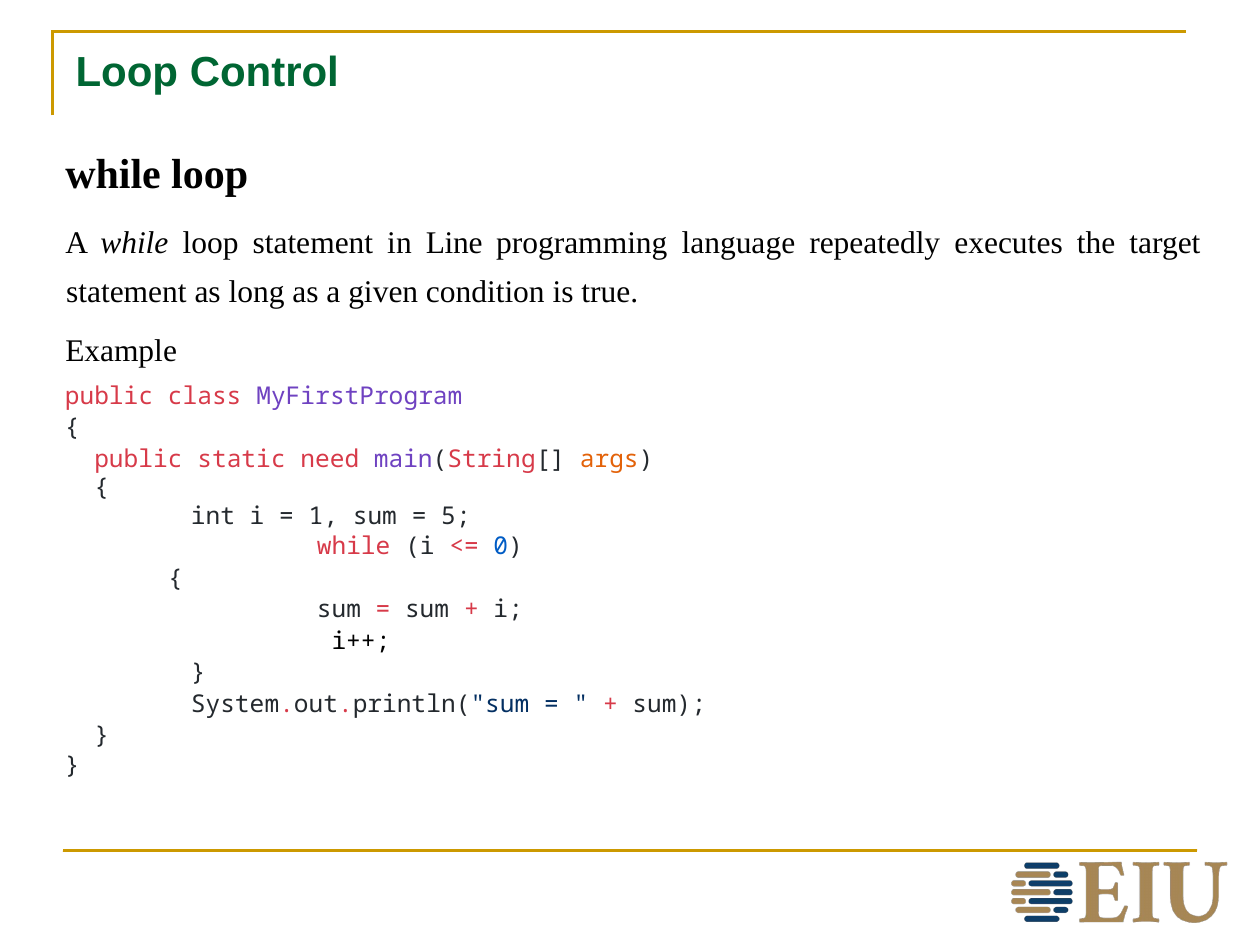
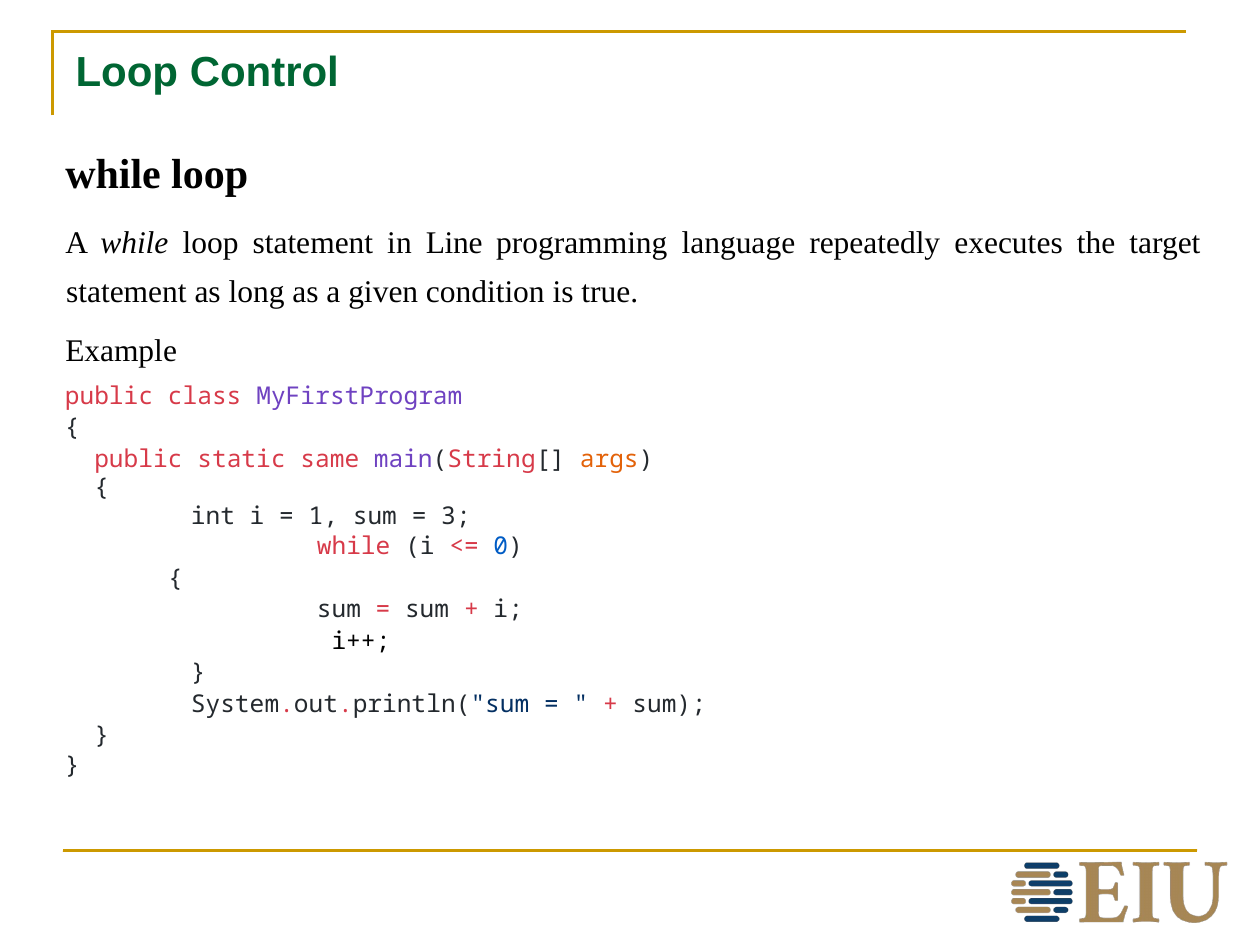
need: need -> same
5: 5 -> 3
